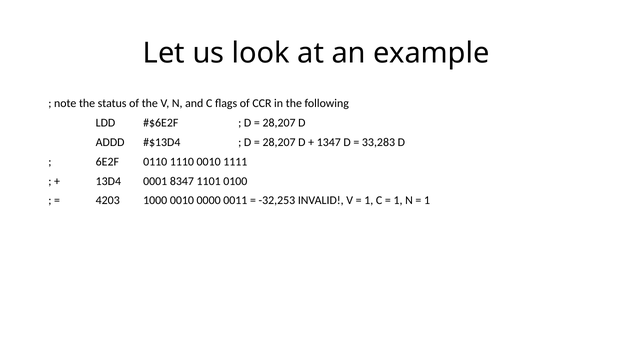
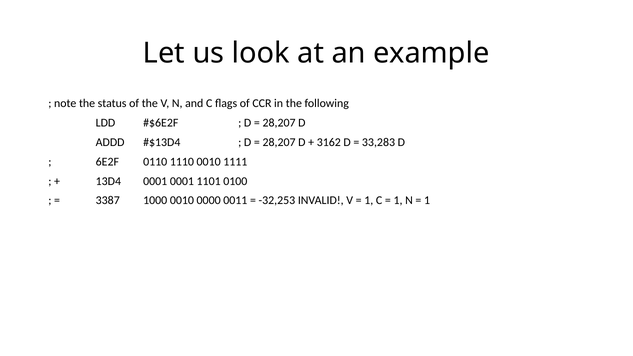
1347: 1347 -> 3162
0001 8347: 8347 -> 0001
4203: 4203 -> 3387
